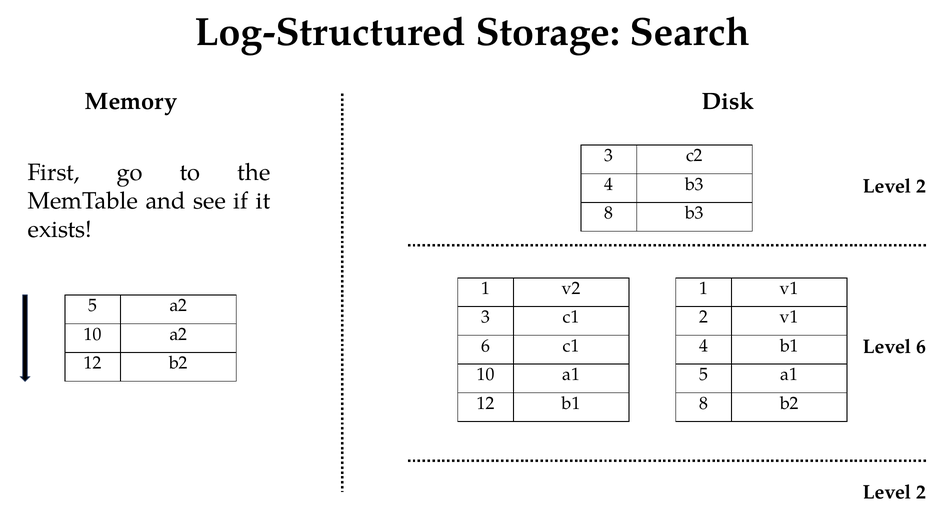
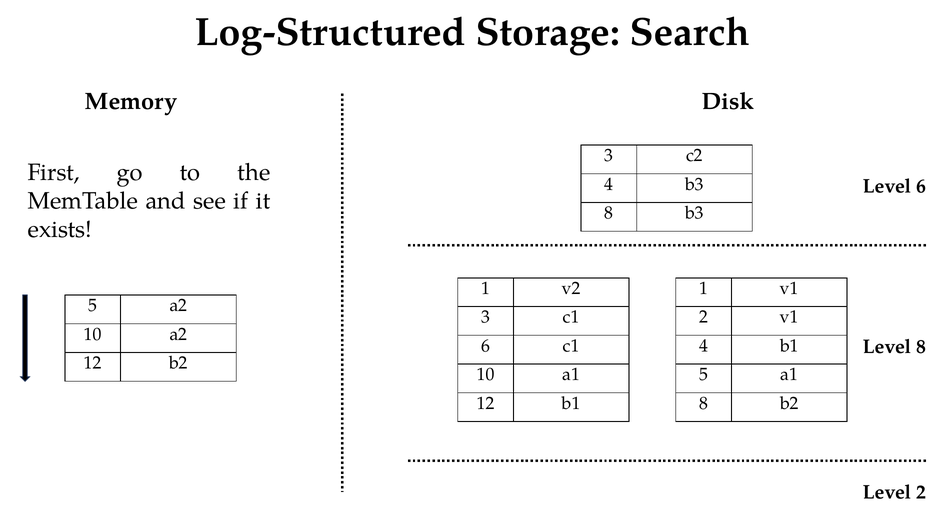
2 at (921, 187): 2 -> 6
Level 6: 6 -> 8
